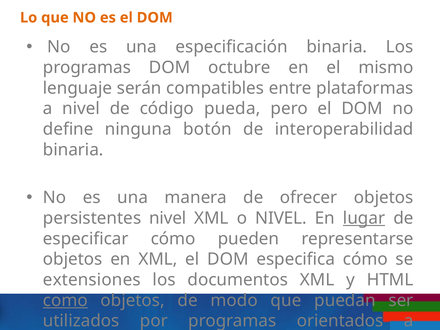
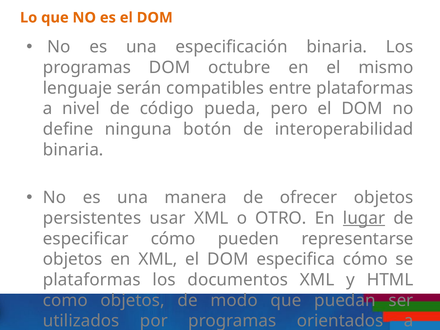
persistentes nivel: nivel -> usar
o NIVEL: NIVEL -> OTRO
extensiones at (92, 280): extensiones -> plataformas
como underline: present -> none
